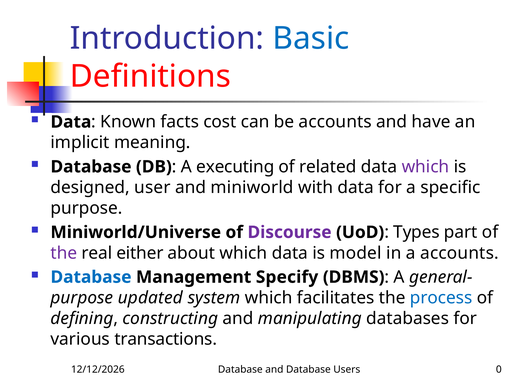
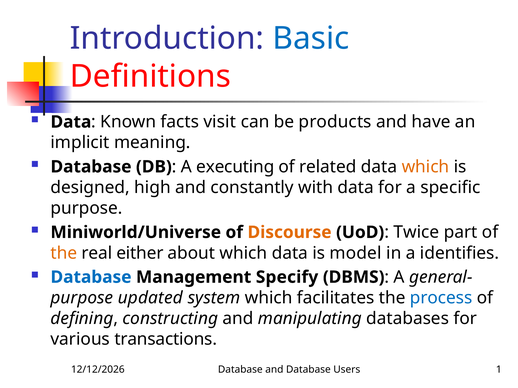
cost: cost -> visit
be accounts: accounts -> products
which at (426, 167) colour: purple -> orange
user: user -> high
miniworld: miniworld -> constantly
Discourse colour: purple -> orange
Types: Types -> Twice
the at (64, 253) colour: purple -> orange
a accounts: accounts -> identifies
0: 0 -> 1
